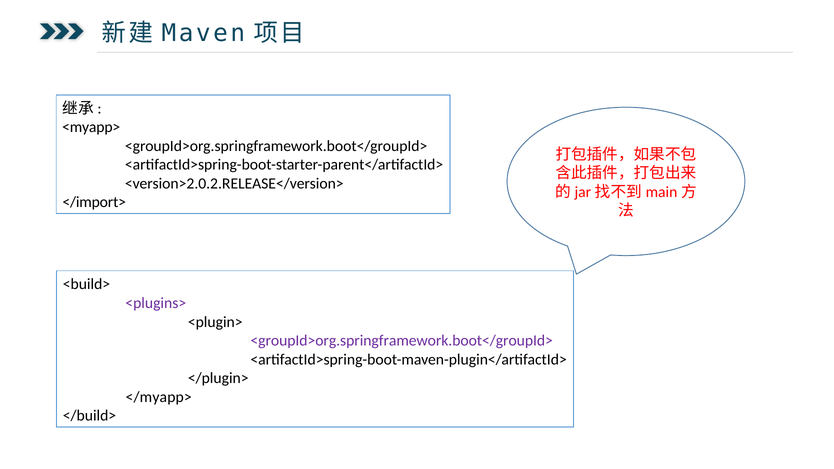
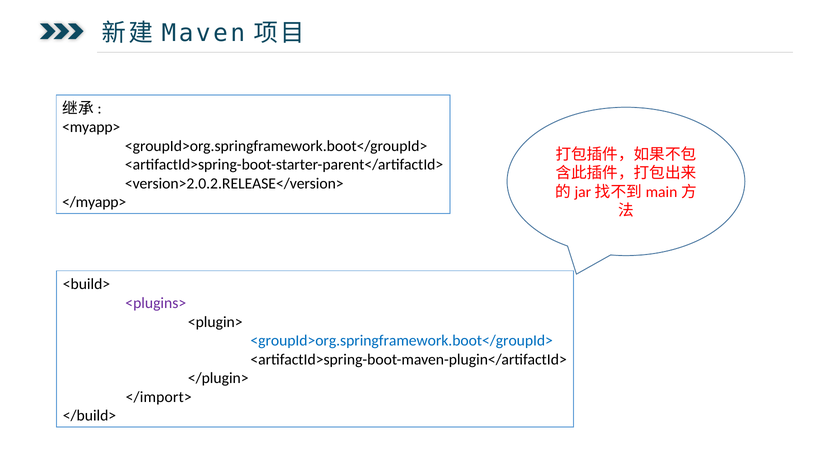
</import>: </import> -> </myapp>
<groupId>org.springframework.boot</groupId> at (402, 341) colour: purple -> blue
</myapp>: </myapp> -> </import>
